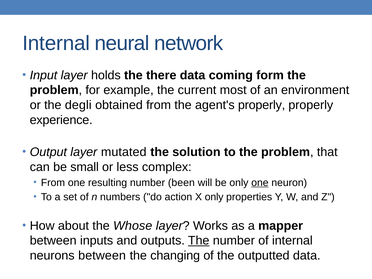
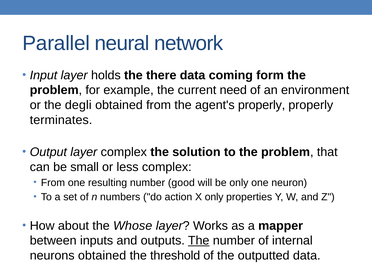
Internal at (56, 43): Internal -> Parallel
most: most -> need
experience: experience -> terminates
layer mutated: mutated -> complex
been: been -> good
one at (260, 183) underline: present -> none
neurons between: between -> obtained
changing: changing -> threshold
